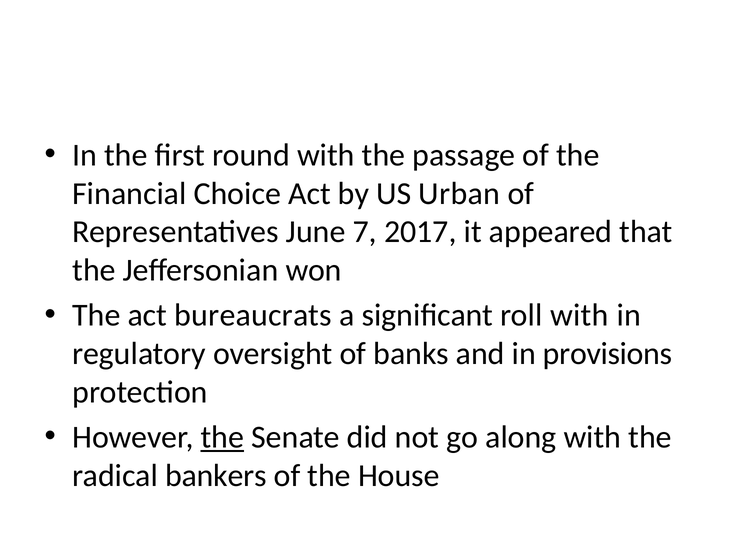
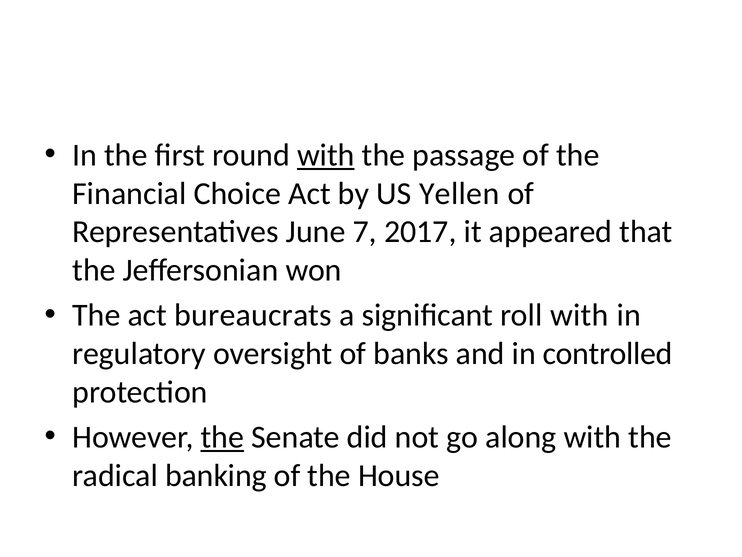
with at (326, 155) underline: none -> present
Urban: Urban -> Yellen
provisions: provisions -> controlled
bankers: bankers -> banking
